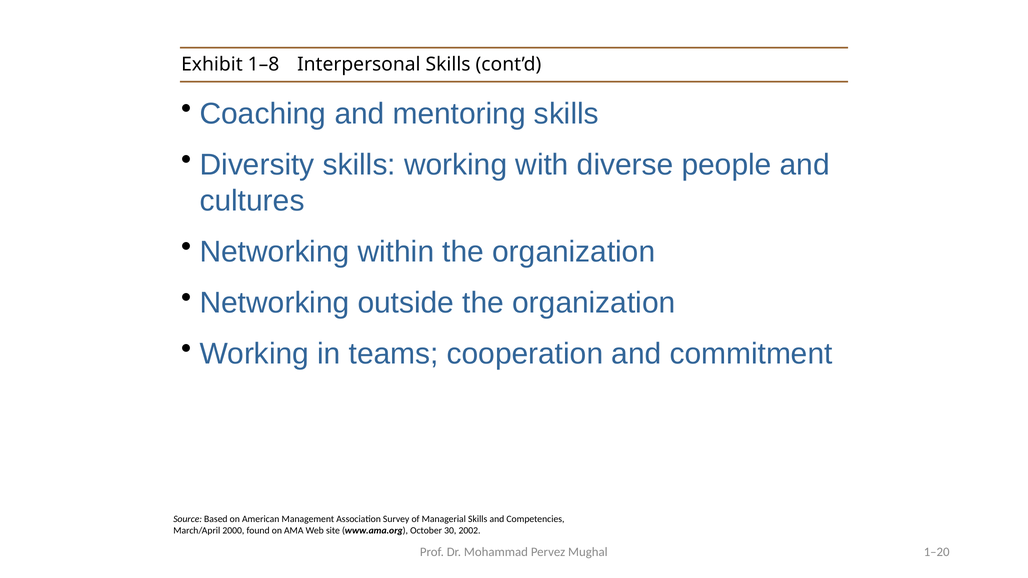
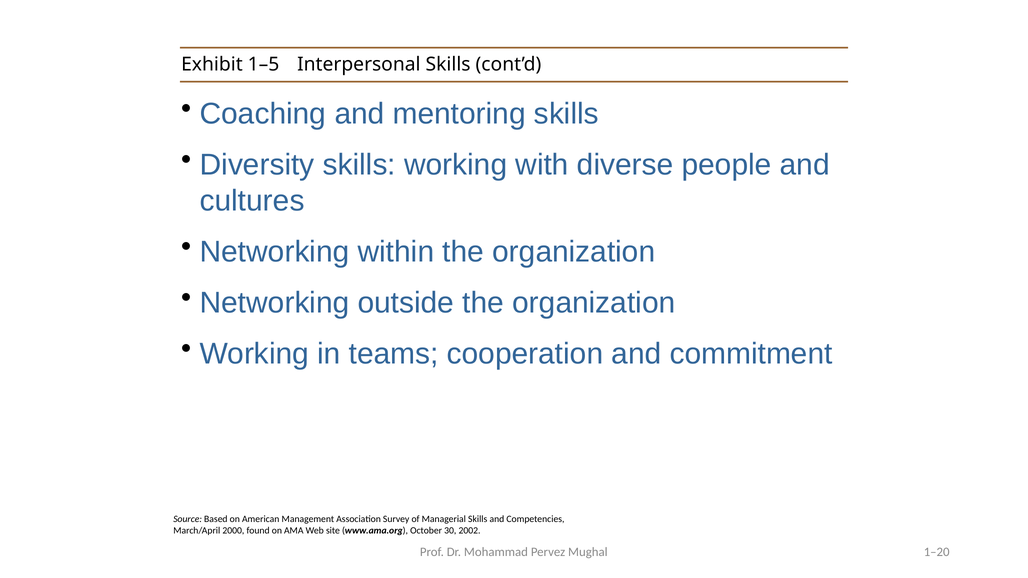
1–8: 1–8 -> 1–5
